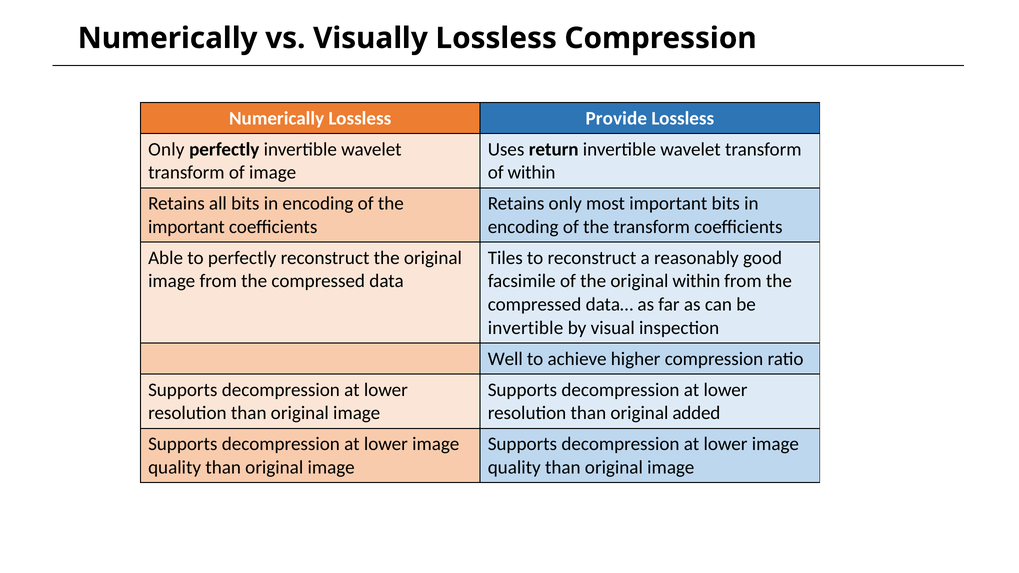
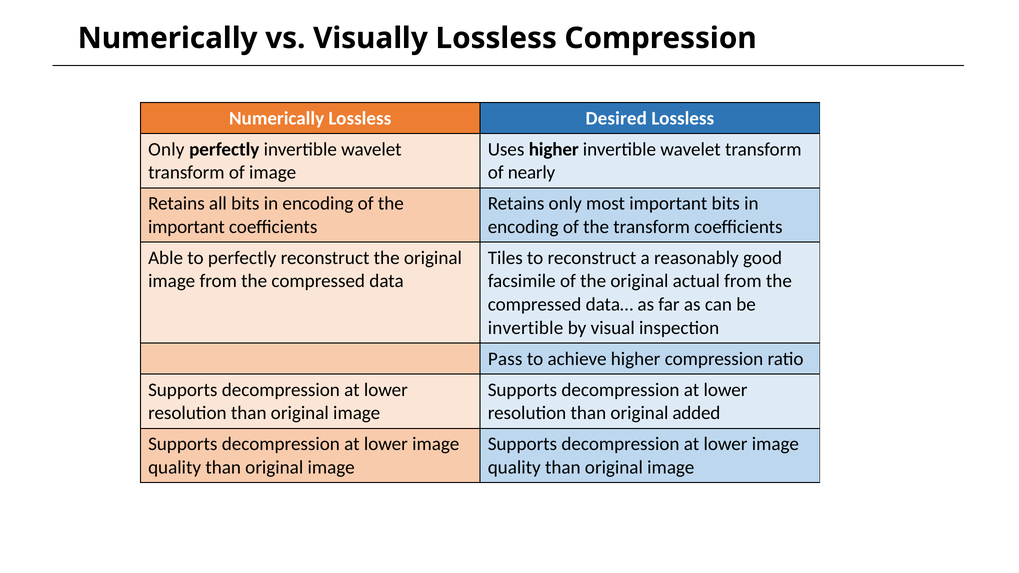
Provide: Provide -> Desired
Uses return: return -> higher
of within: within -> nearly
original within: within -> actual
Well: Well -> Pass
